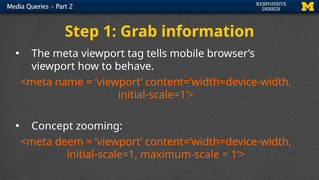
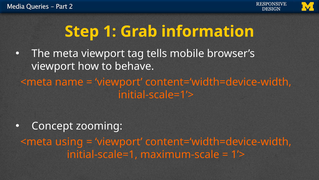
deem: deem -> using
